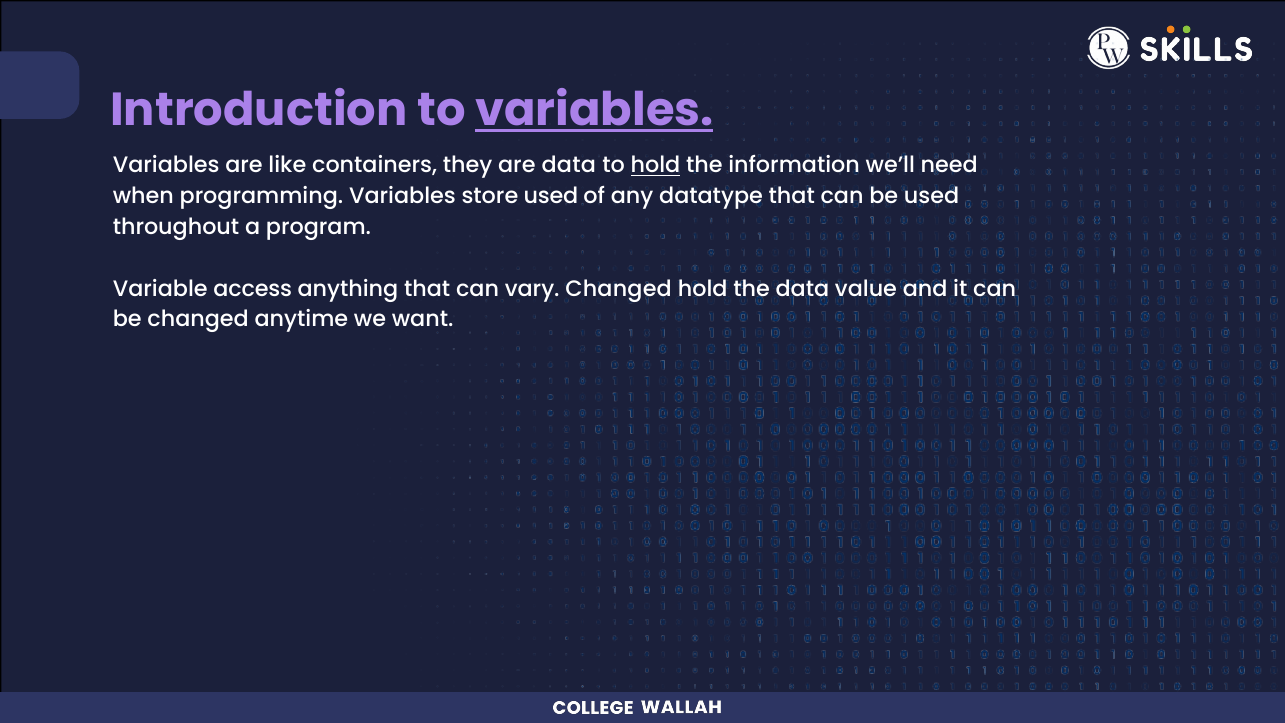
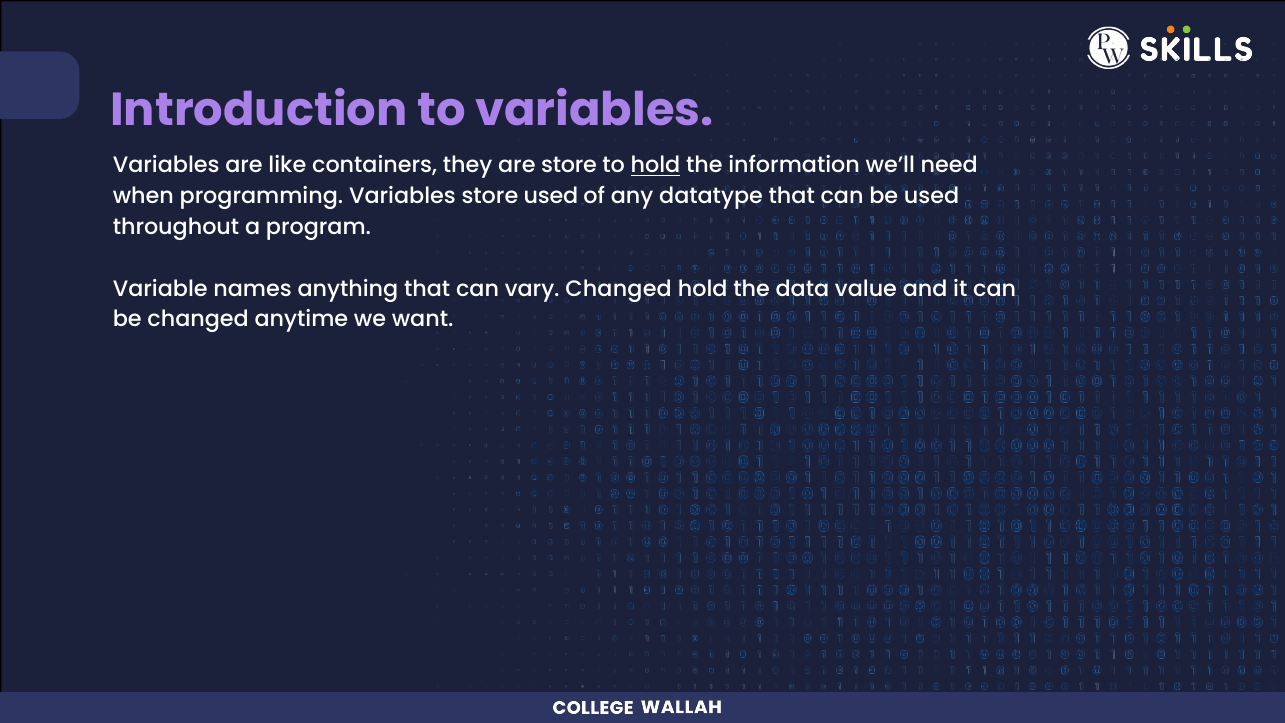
variables at (594, 110) underline: present -> none
are data: data -> store
access: access -> names
